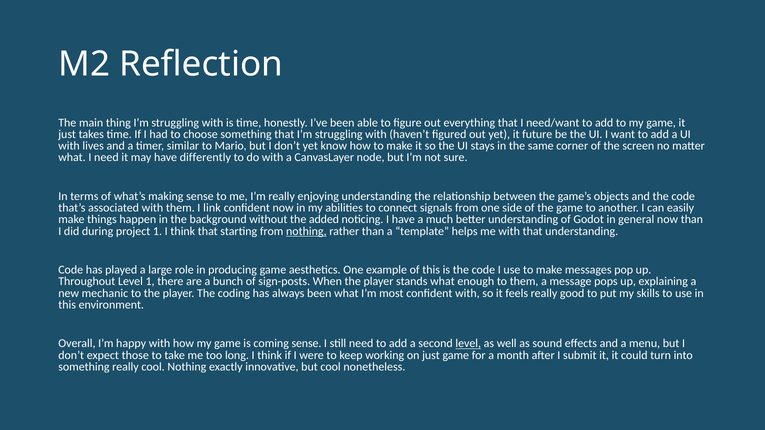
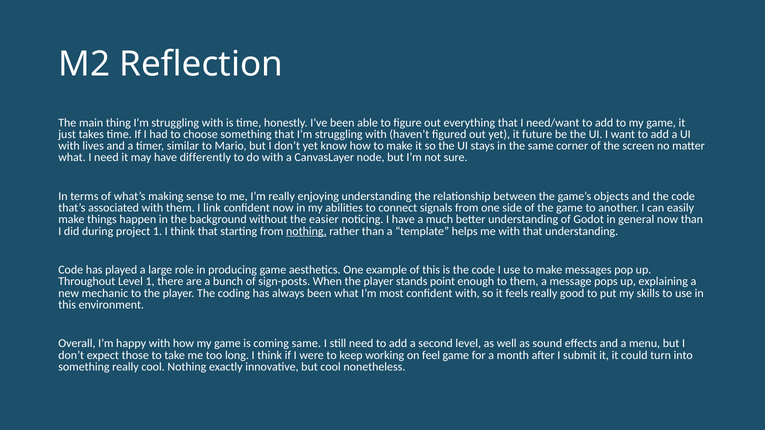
added: added -> easier
stands what: what -> point
coming sense: sense -> same
level at (468, 344) underline: present -> none
on just: just -> feel
